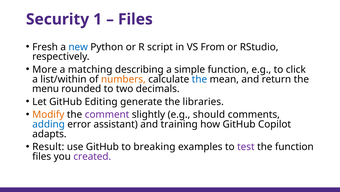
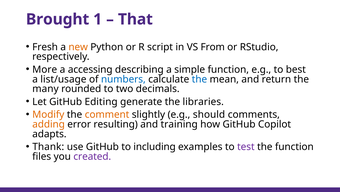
Security: Security -> Brought
Files at (135, 19): Files -> That
new colour: blue -> orange
matching: matching -> accessing
click: click -> best
list/within: list/within -> list/usage
numbers colour: orange -> blue
menu: menu -> many
comment colour: purple -> orange
adding colour: blue -> orange
assistant: assistant -> resulting
Result: Result -> Thank
breaking: breaking -> including
